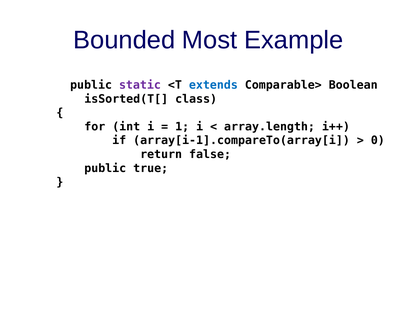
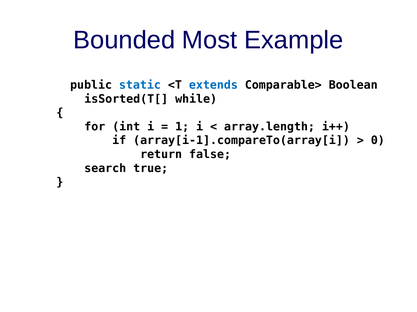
static colour: purple -> blue
class: class -> while
public at (105, 169): public -> search
